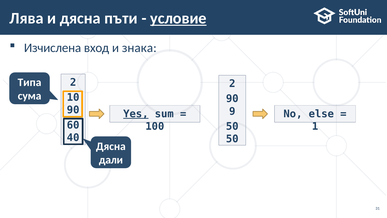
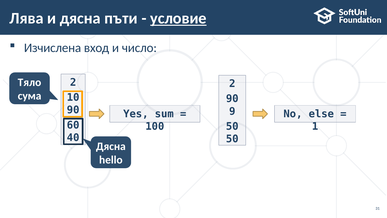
знака: знака -> число
Типа: Типа -> Тяло
Yes underline: present -> none
дали: дали -> hello
